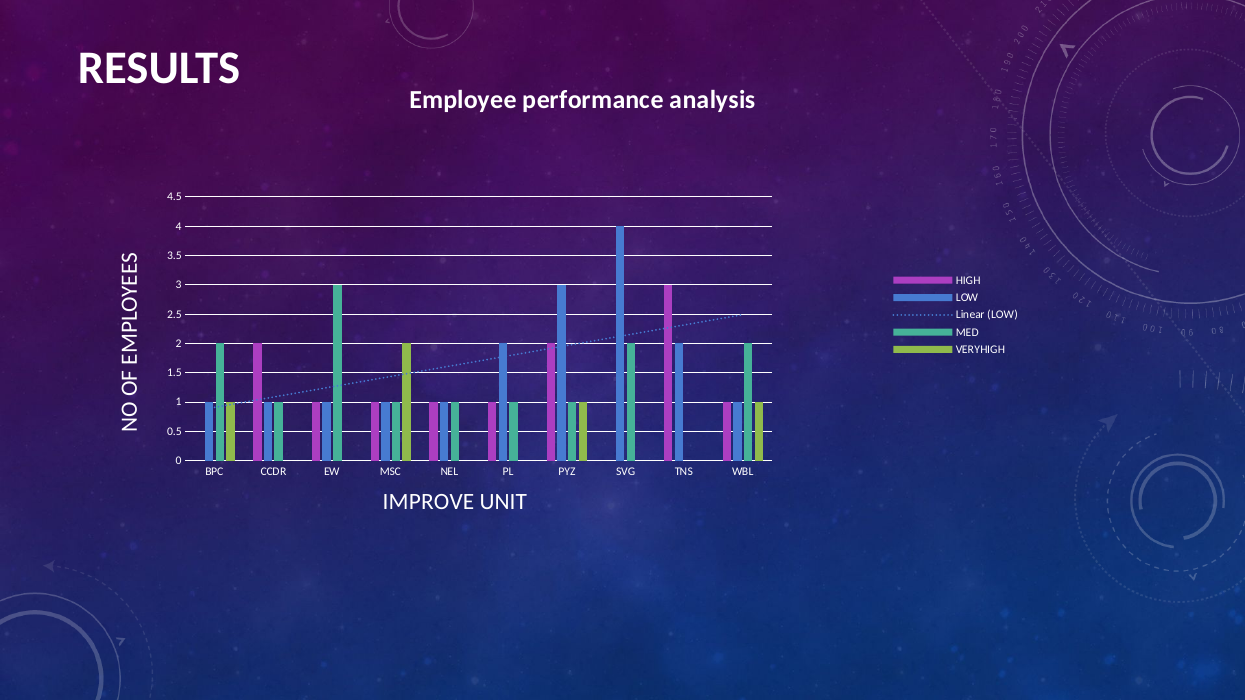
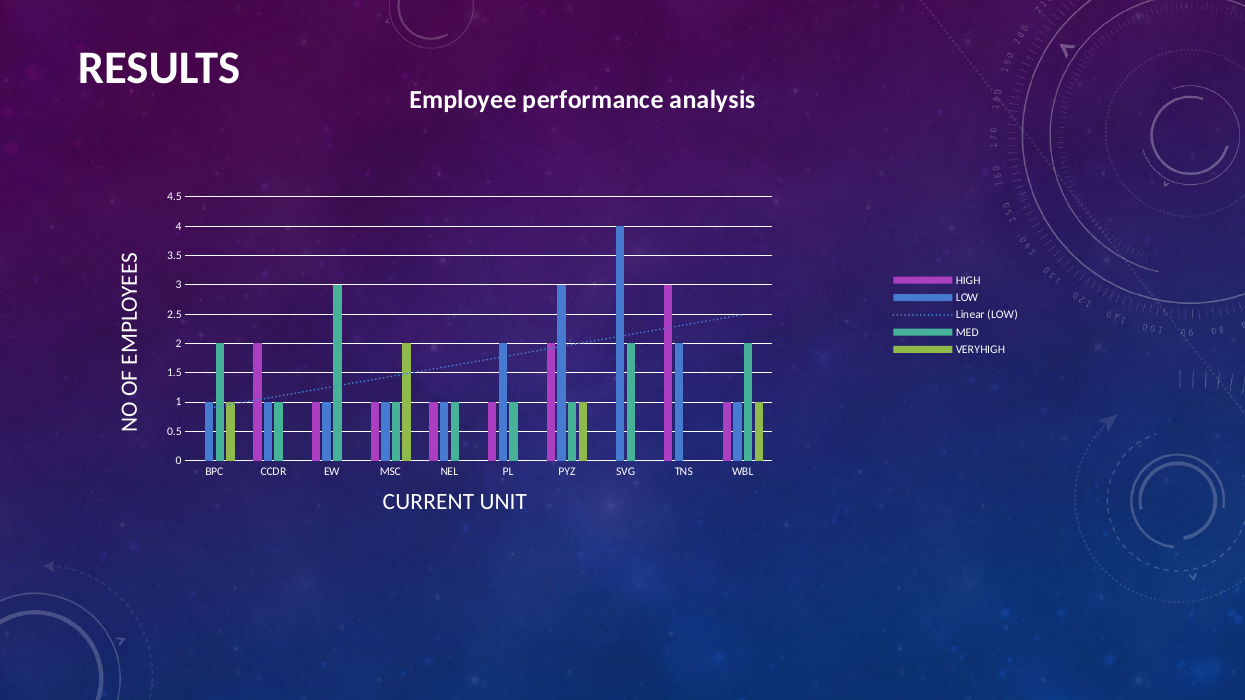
IMPROVE: IMPROVE -> CURRENT
